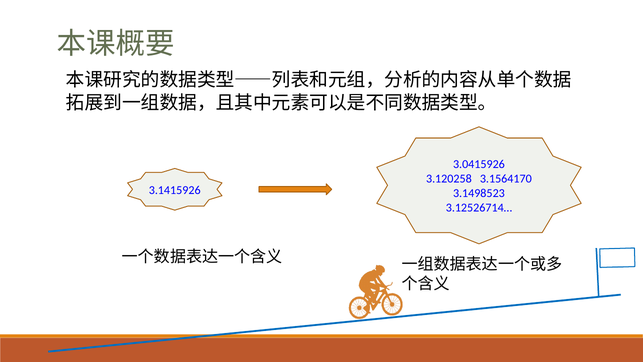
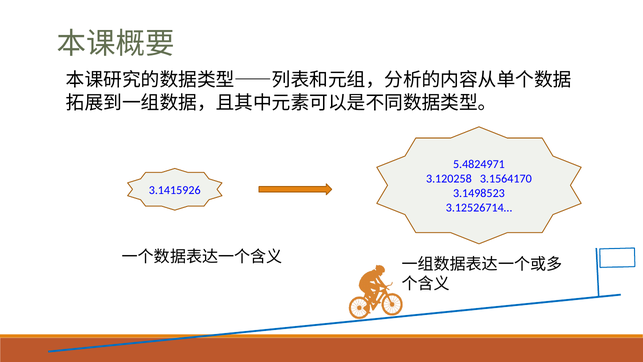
3.0415926: 3.0415926 -> 5.4824971
